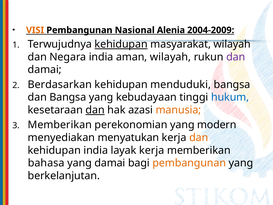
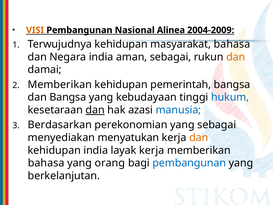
Alenia: Alenia -> Alinea
kehidupan at (121, 44) underline: present -> none
masyarakat wilayah: wilayah -> bahasa
aman wilayah: wilayah -> sebagai
dan at (236, 57) colour: purple -> orange
Berdasarkan at (60, 84): Berdasarkan -> Memberikan
menduduki: menduduki -> pemerintah
manusia colour: orange -> blue
Memberikan at (60, 125): Memberikan -> Berdasarkan
yang modern: modern -> sebagai
yang damai: damai -> orang
pembangunan at (189, 163) colour: orange -> blue
